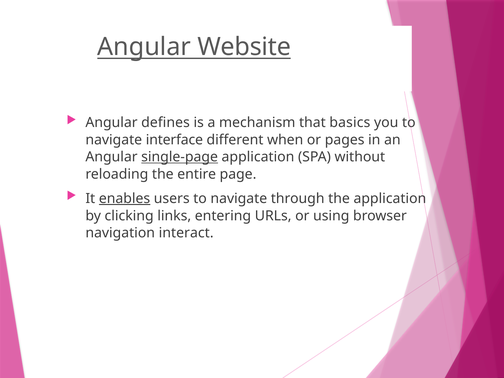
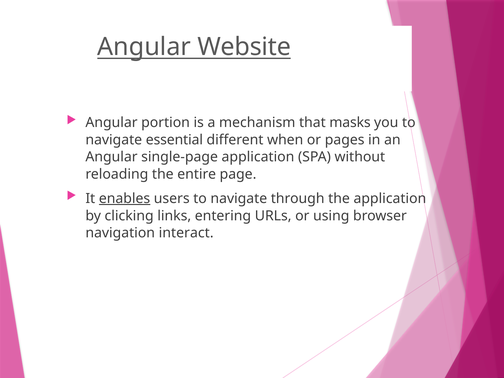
defines: defines -> portion
basics: basics -> masks
interface: interface -> essential
single-page underline: present -> none
